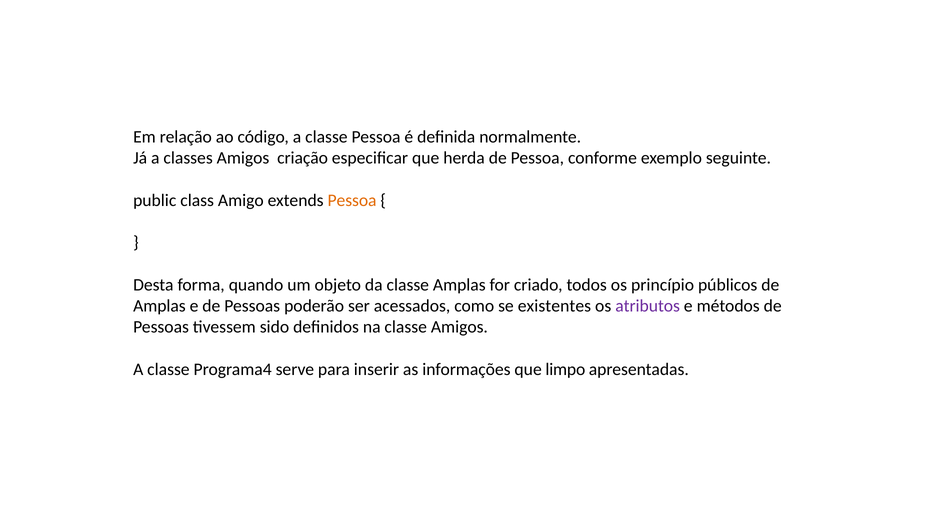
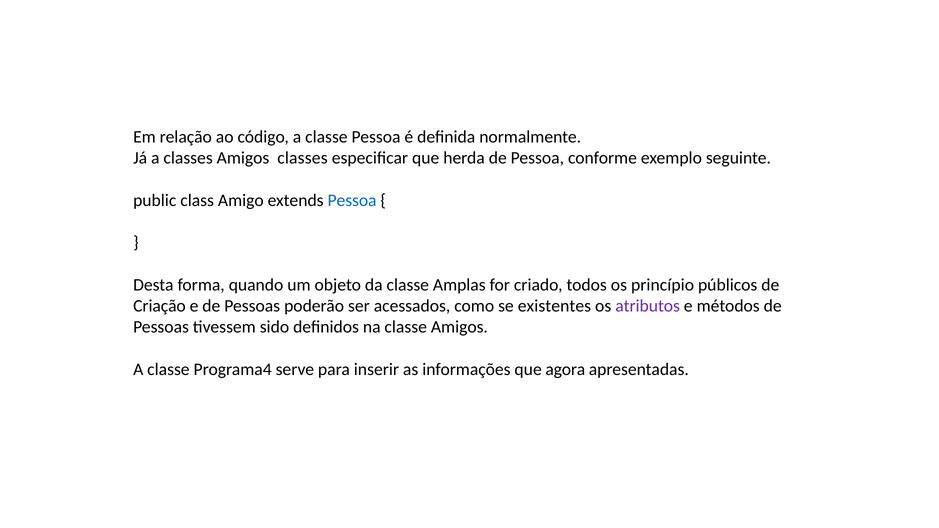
Amigos criação: criação -> classes
Pessoa at (352, 200) colour: orange -> blue
Amplas at (159, 306): Amplas -> Criação
limpo: limpo -> agora
